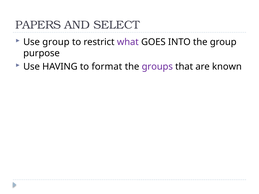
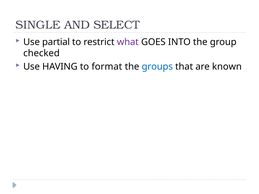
PAPERS: PAPERS -> SINGLE
Use group: group -> partial
purpose: purpose -> checked
groups colour: purple -> blue
